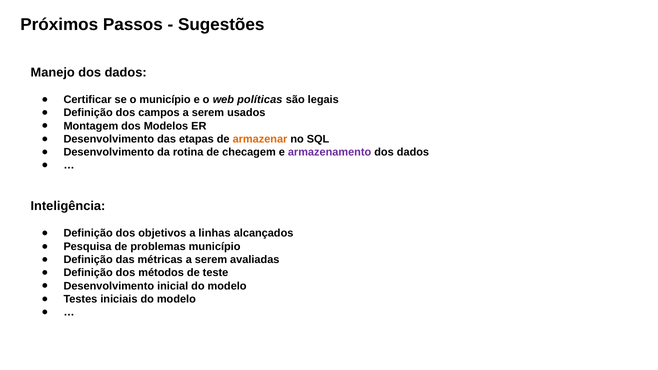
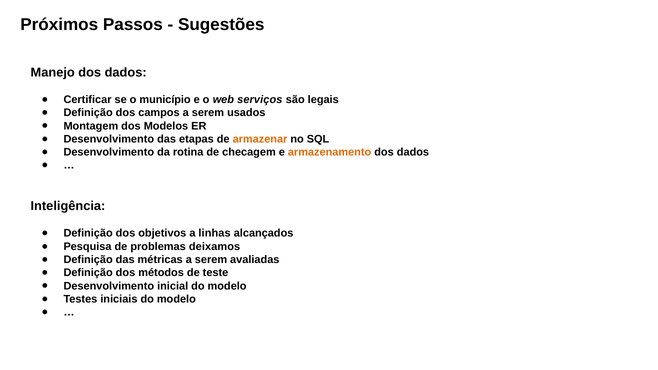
políticas: políticas -> serviços
armazenamento colour: purple -> orange
problemas município: município -> deixamos
